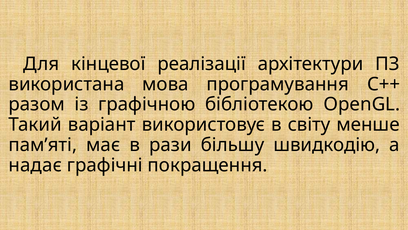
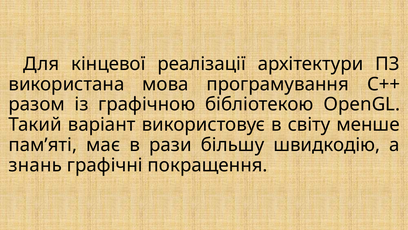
надає: надає -> знань
